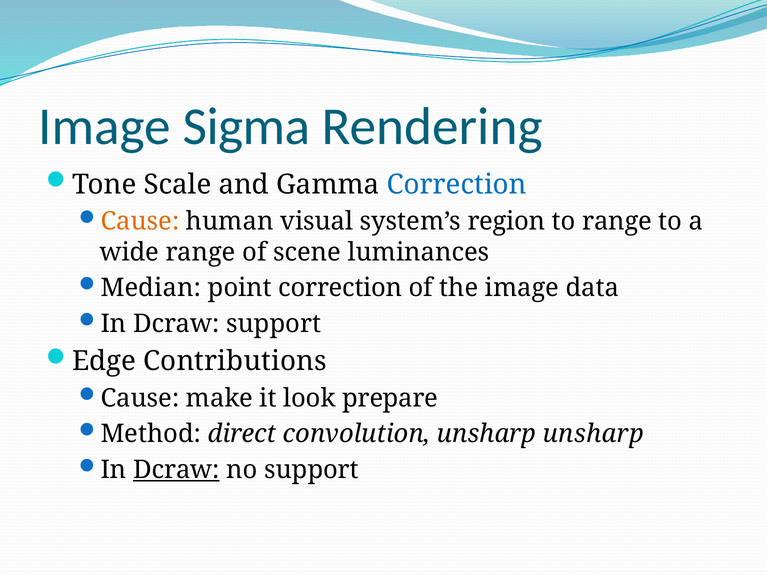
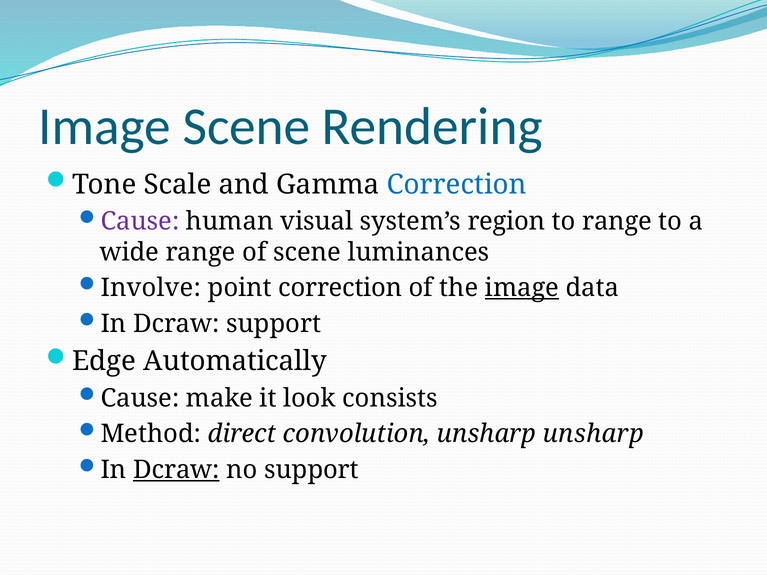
Image Sigma: Sigma -> Scene
Cause at (140, 222) colour: orange -> purple
Median: Median -> Involve
image at (522, 288) underline: none -> present
Contributions: Contributions -> Automatically
prepare: prepare -> consists
